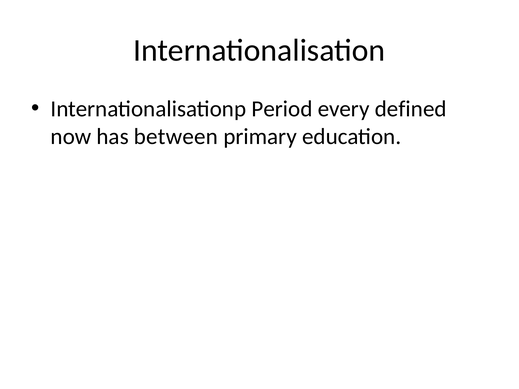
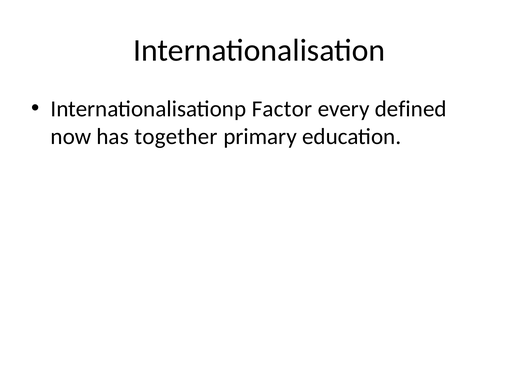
Period: Period -> Factor
between: between -> together
